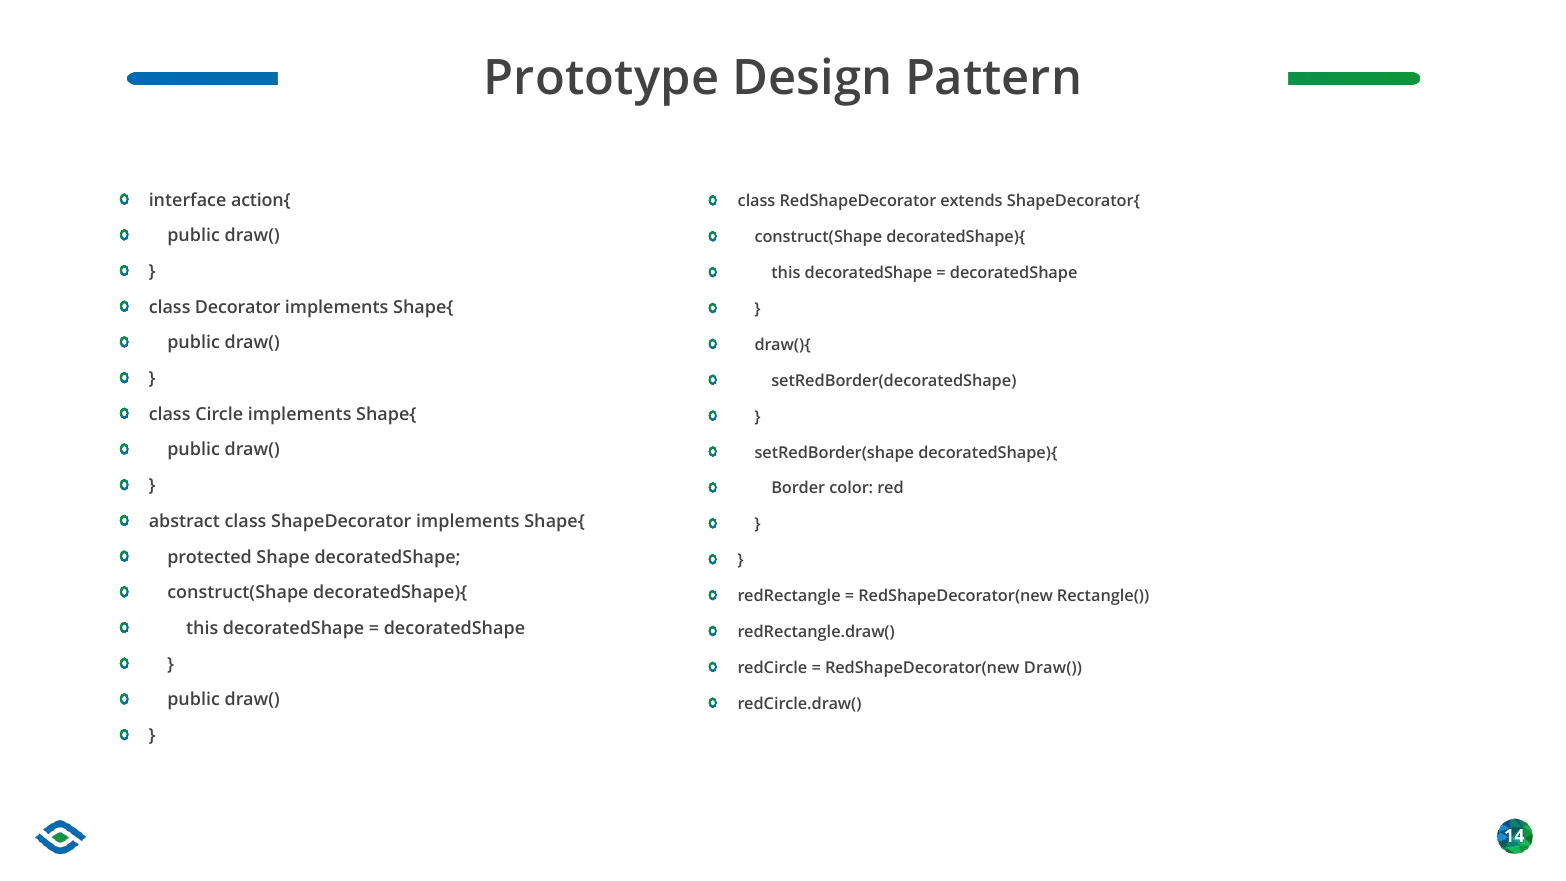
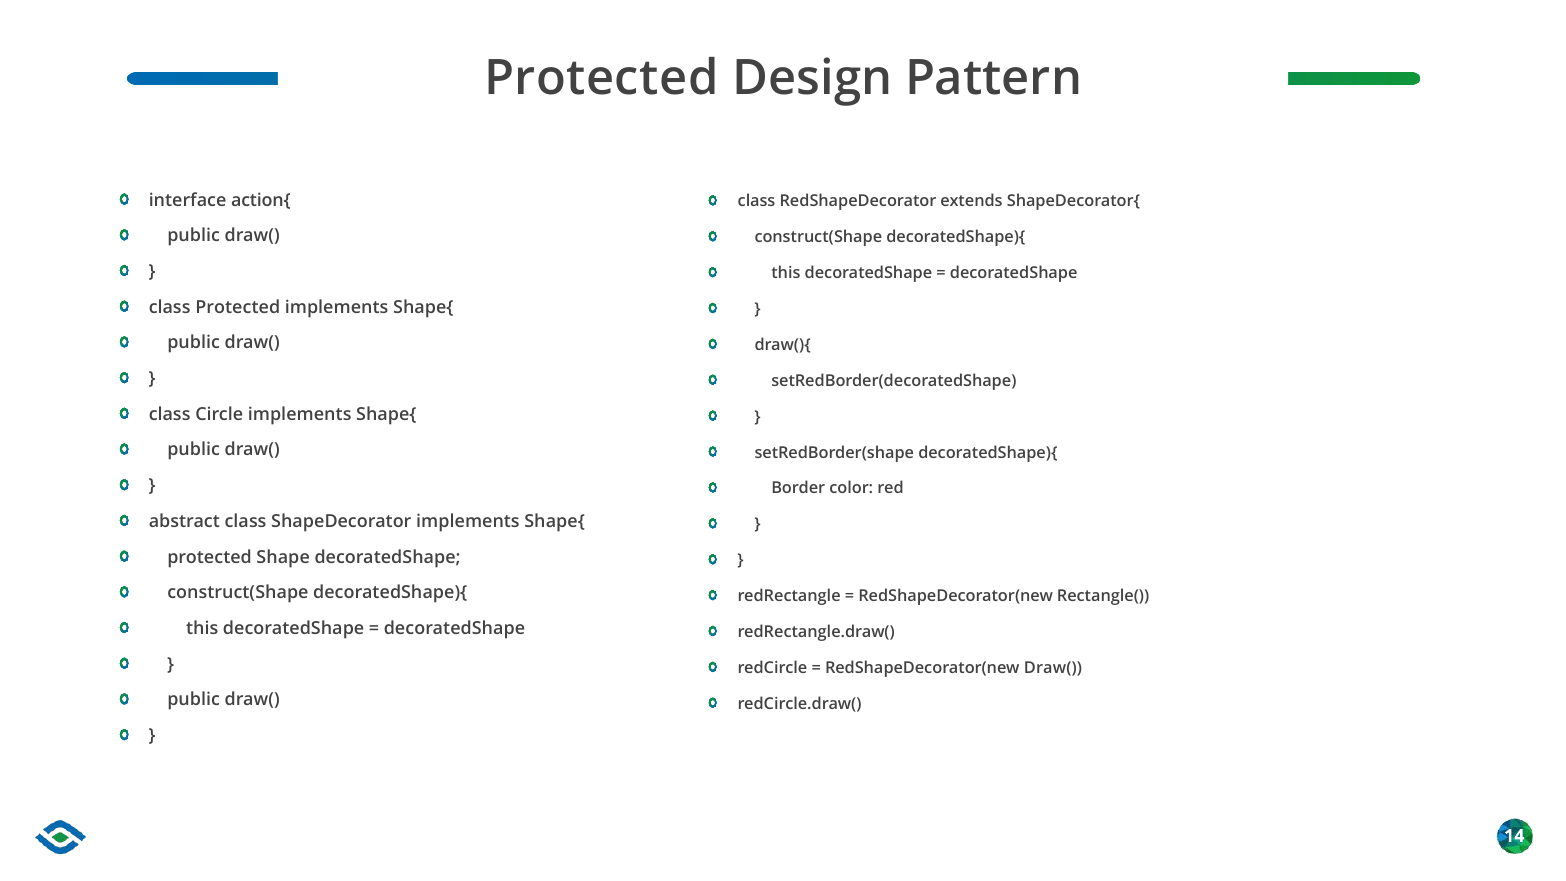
Prototype at (601, 78): Prototype -> Protected
class Decorator: Decorator -> Protected
